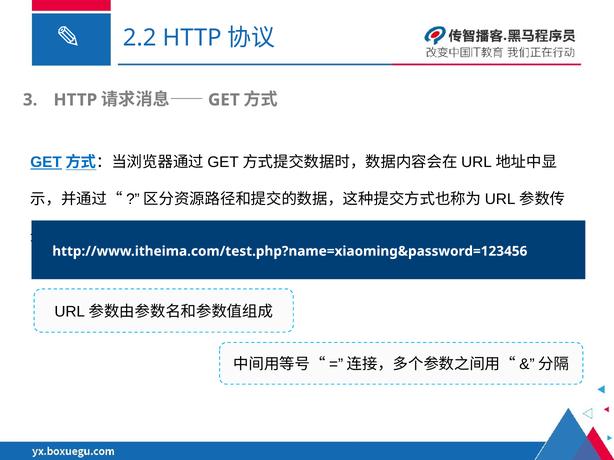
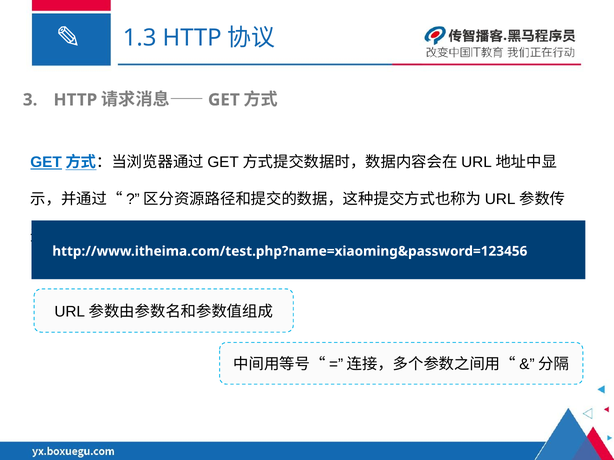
2.2: 2.2 -> 1.3
